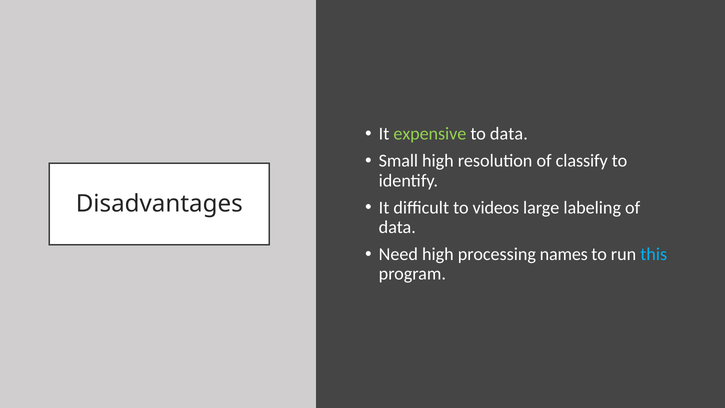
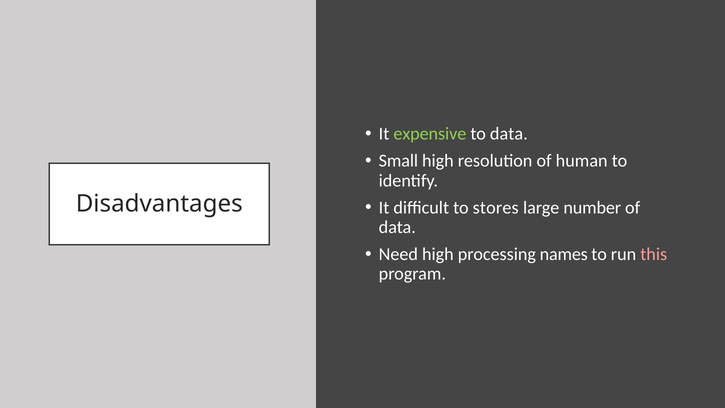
classify: classify -> human
videos: videos -> stores
labeling: labeling -> number
this colour: light blue -> pink
